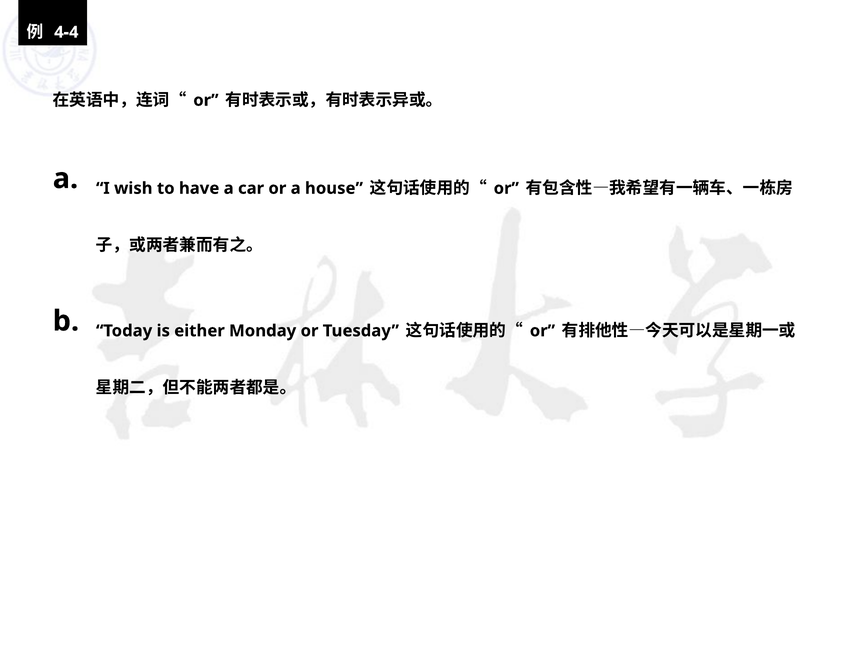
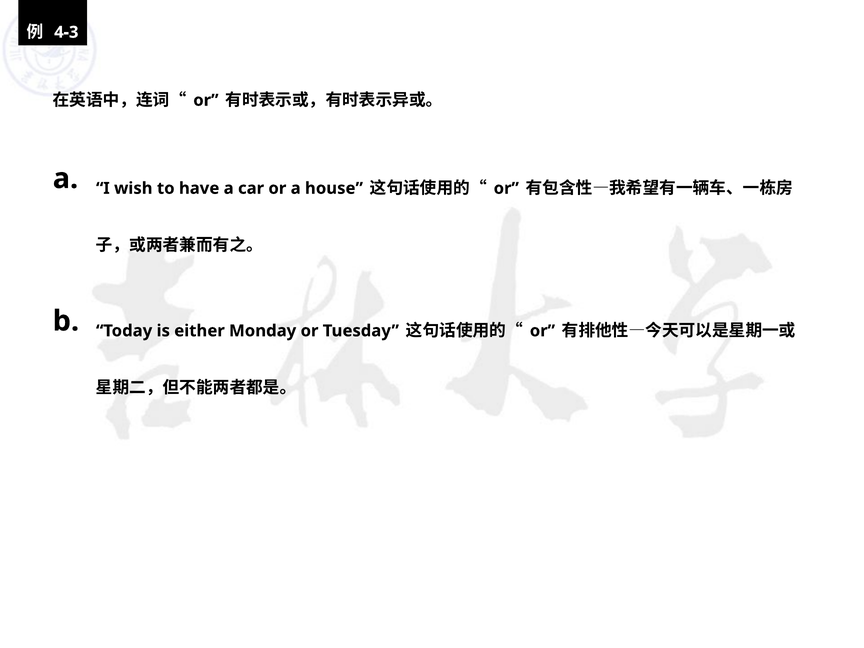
4-4: 4-4 -> 4-3
